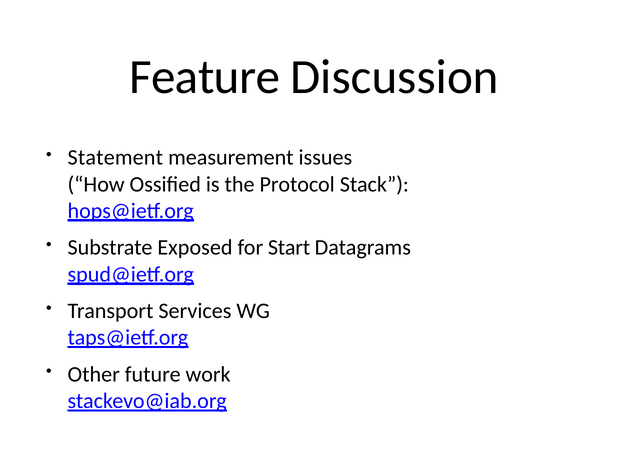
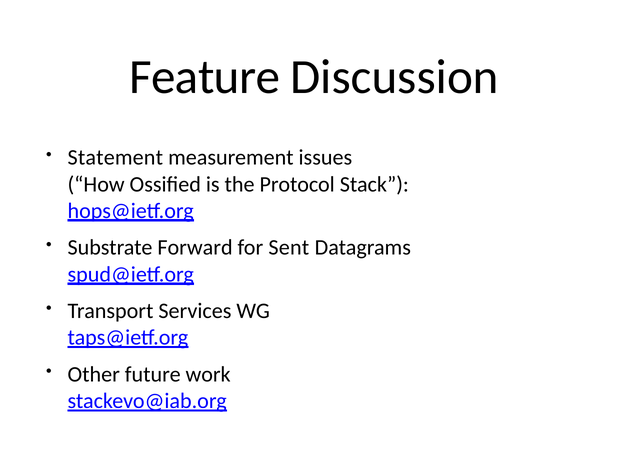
Exposed: Exposed -> Forward
Start: Start -> Sent
